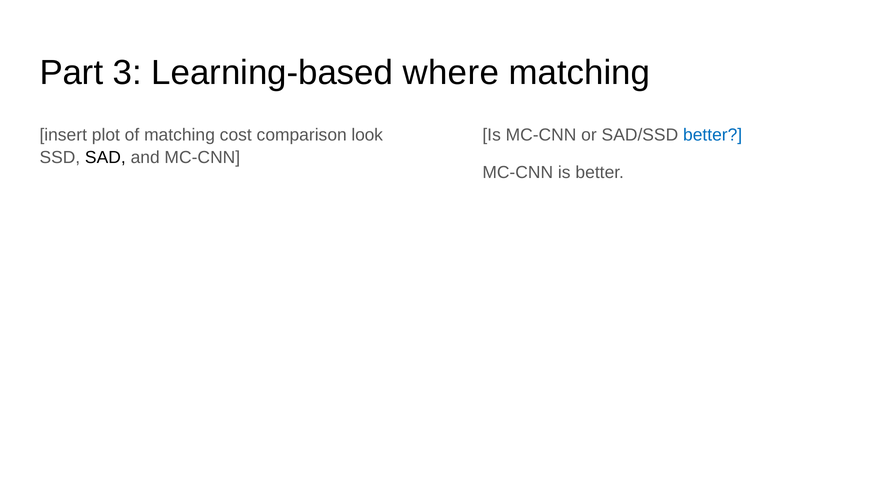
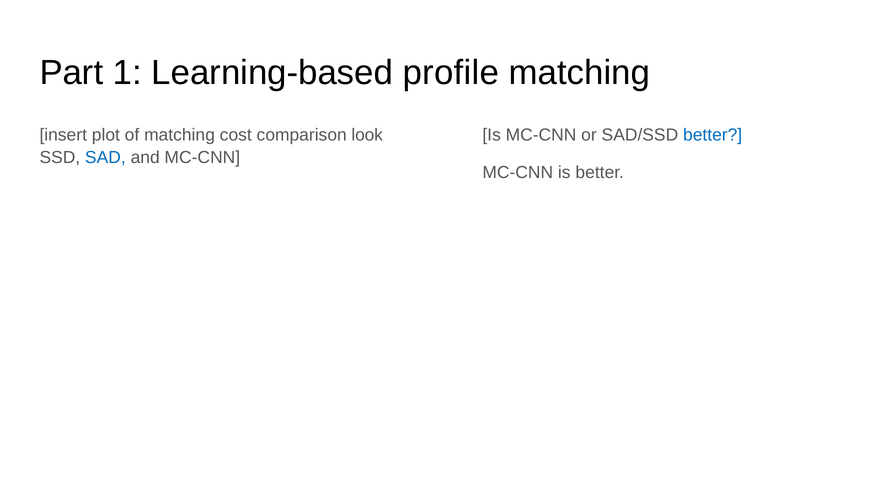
3: 3 -> 1
where: where -> profile
SAD colour: black -> blue
